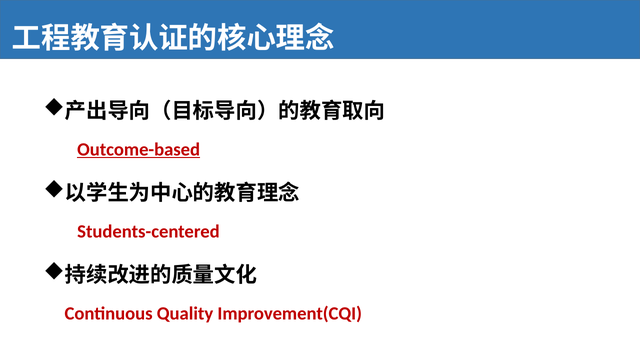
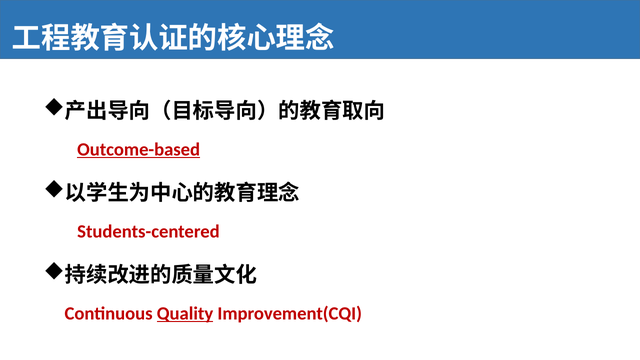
Quality underline: none -> present
